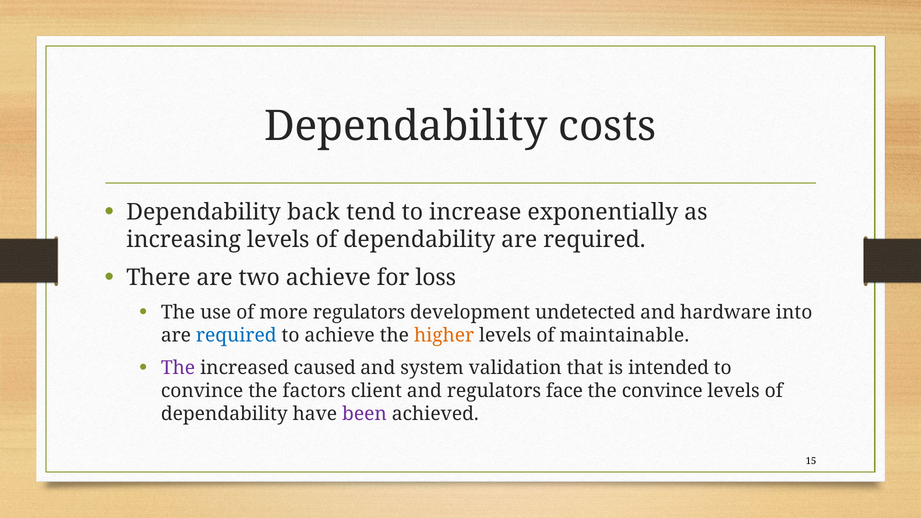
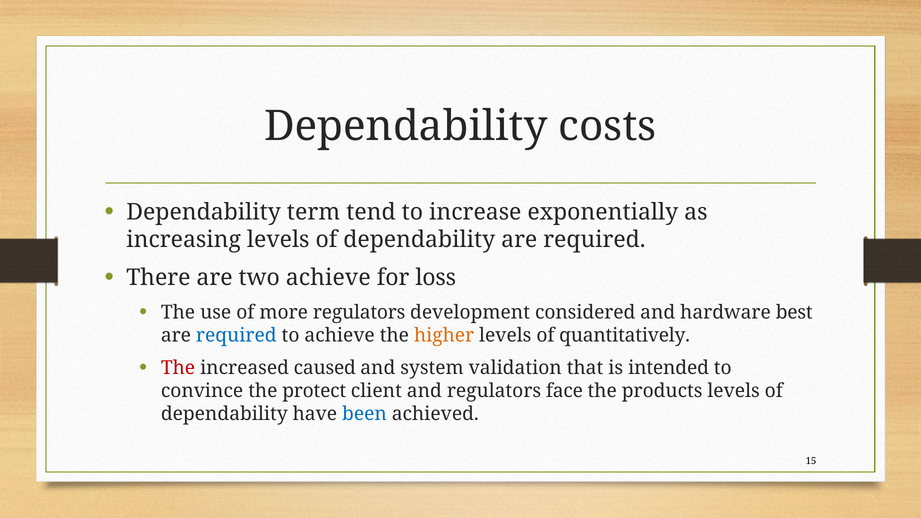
back: back -> term
undetected: undetected -> considered
into: into -> best
maintainable: maintainable -> quantitatively
The at (178, 368) colour: purple -> red
factors: factors -> protect
the convince: convince -> products
been colour: purple -> blue
